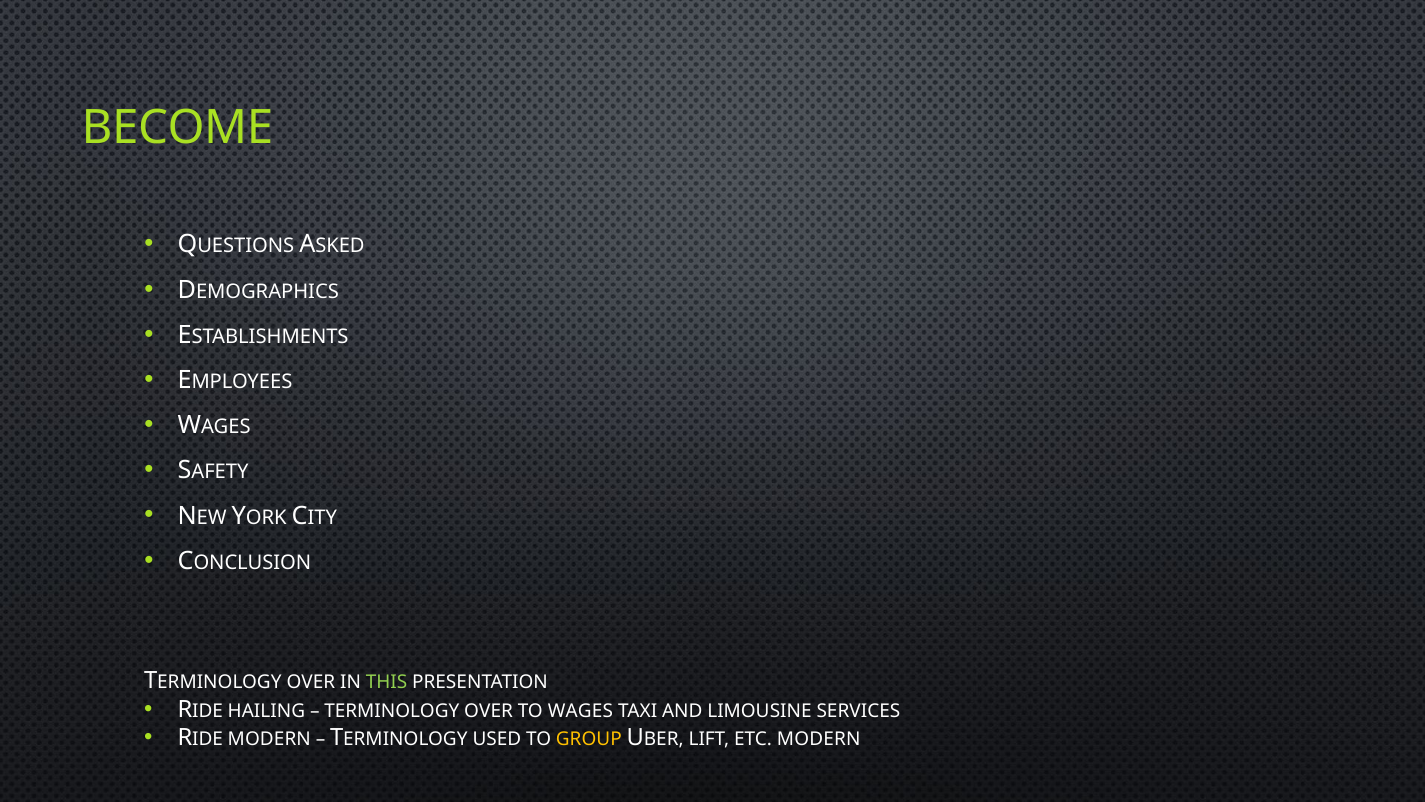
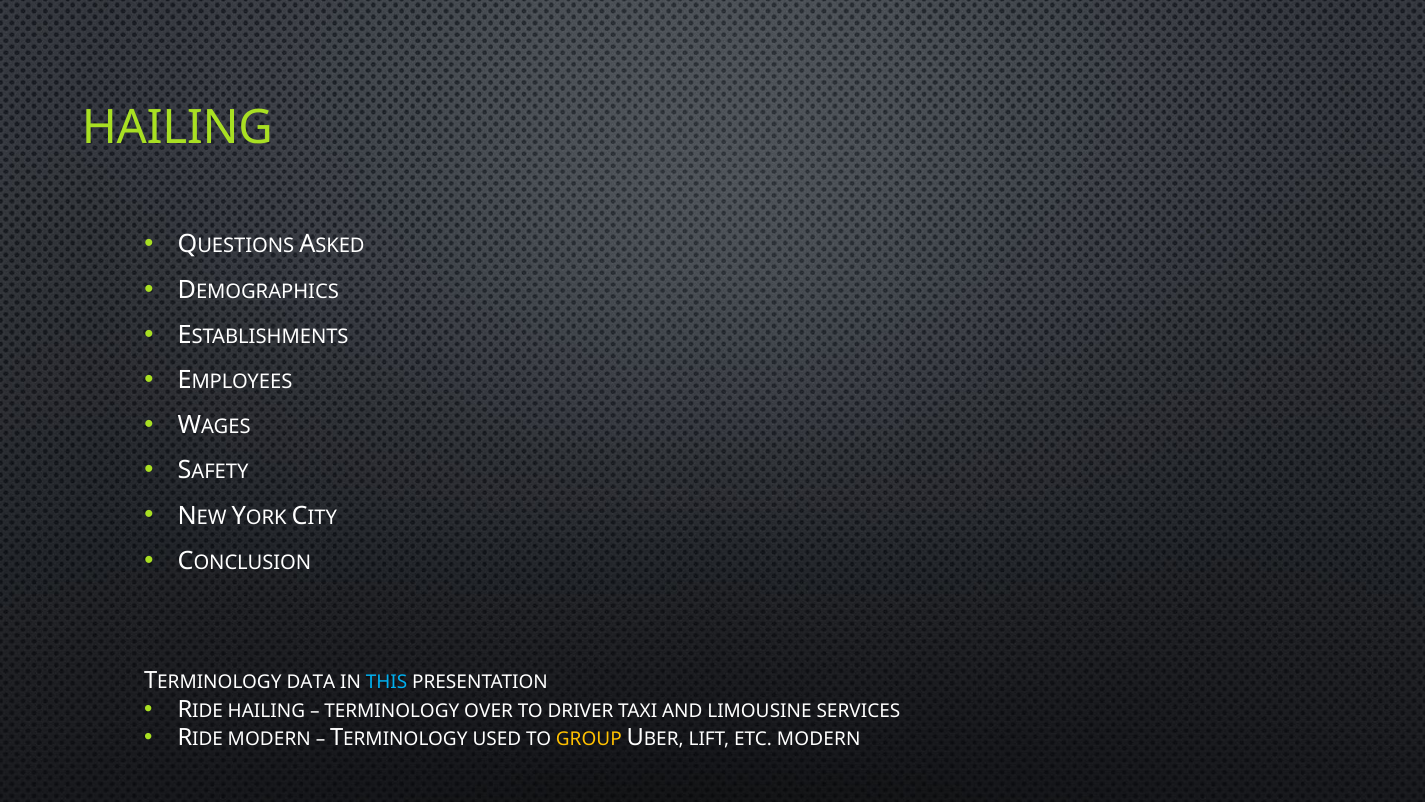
BECOME at (177, 128): BECOME -> HAILING
OVER at (311, 682): OVER -> DATA
THIS colour: light green -> light blue
WAGES: WAGES -> DRIVER
